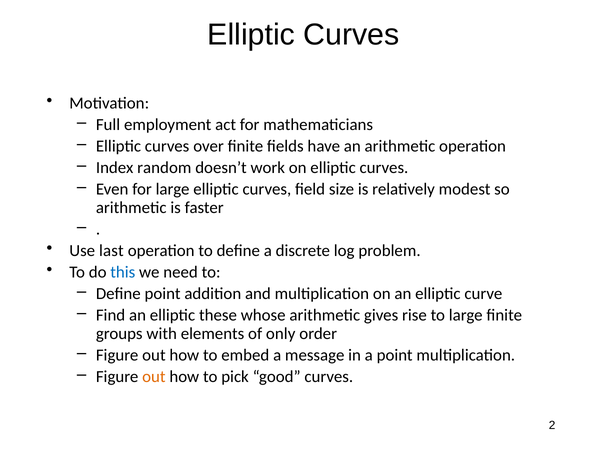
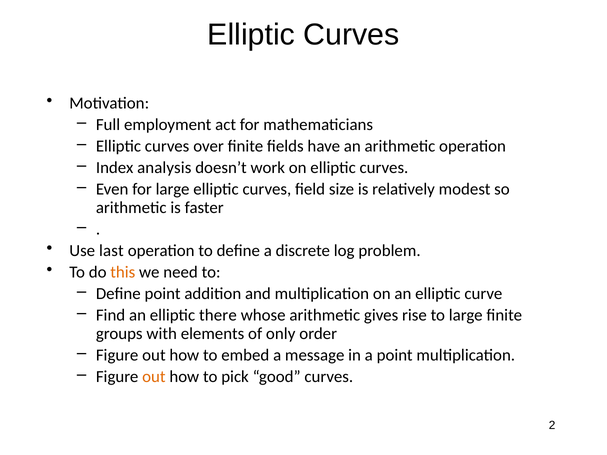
random: random -> analysis
this colour: blue -> orange
these: these -> there
